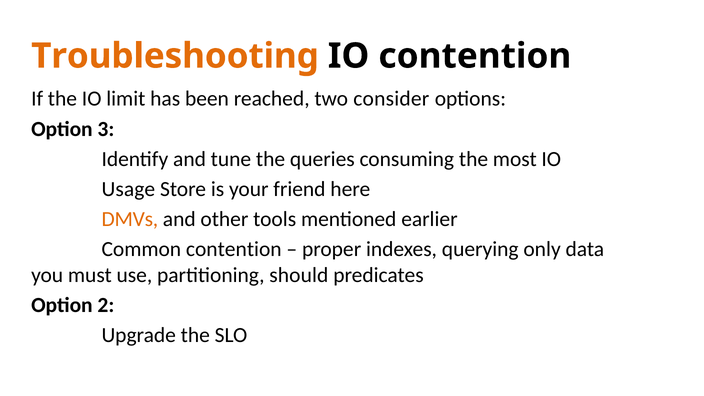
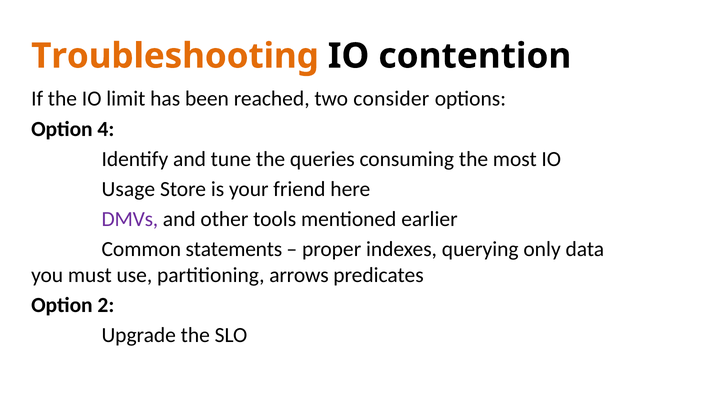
3: 3 -> 4
DMVs colour: orange -> purple
Common contention: contention -> statements
should: should -> arrows
